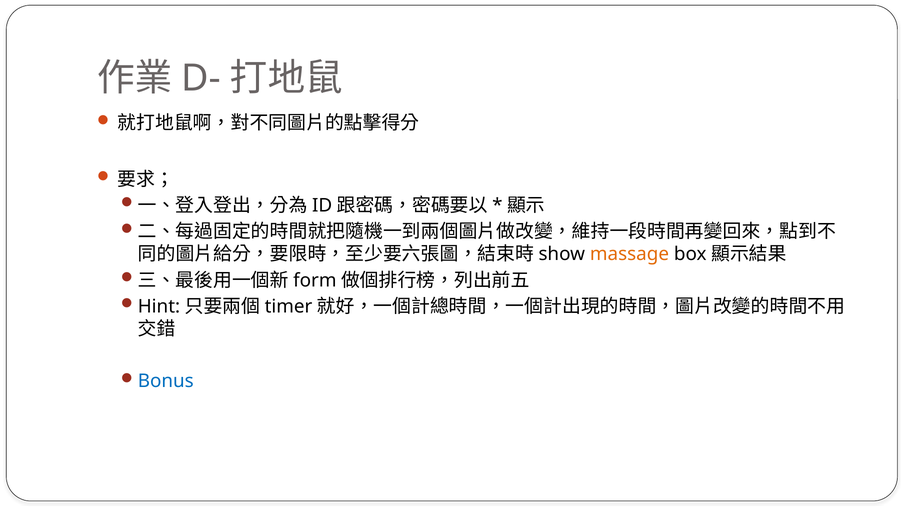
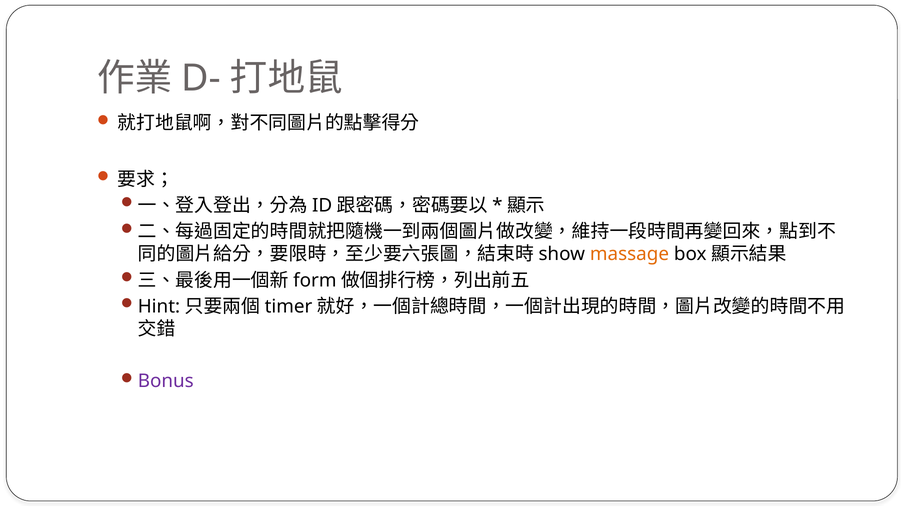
Bonus colour: blue -> purple
